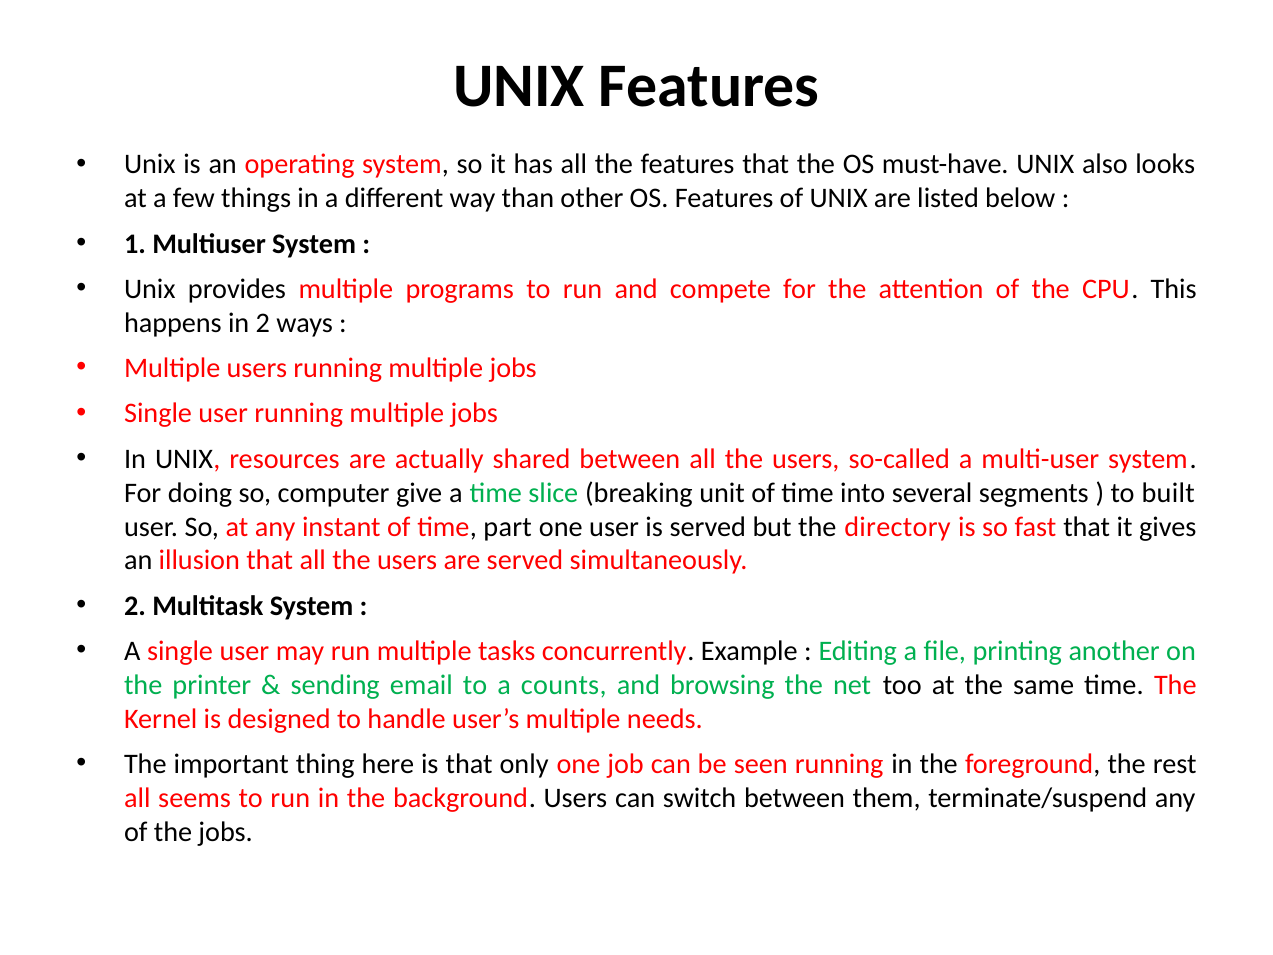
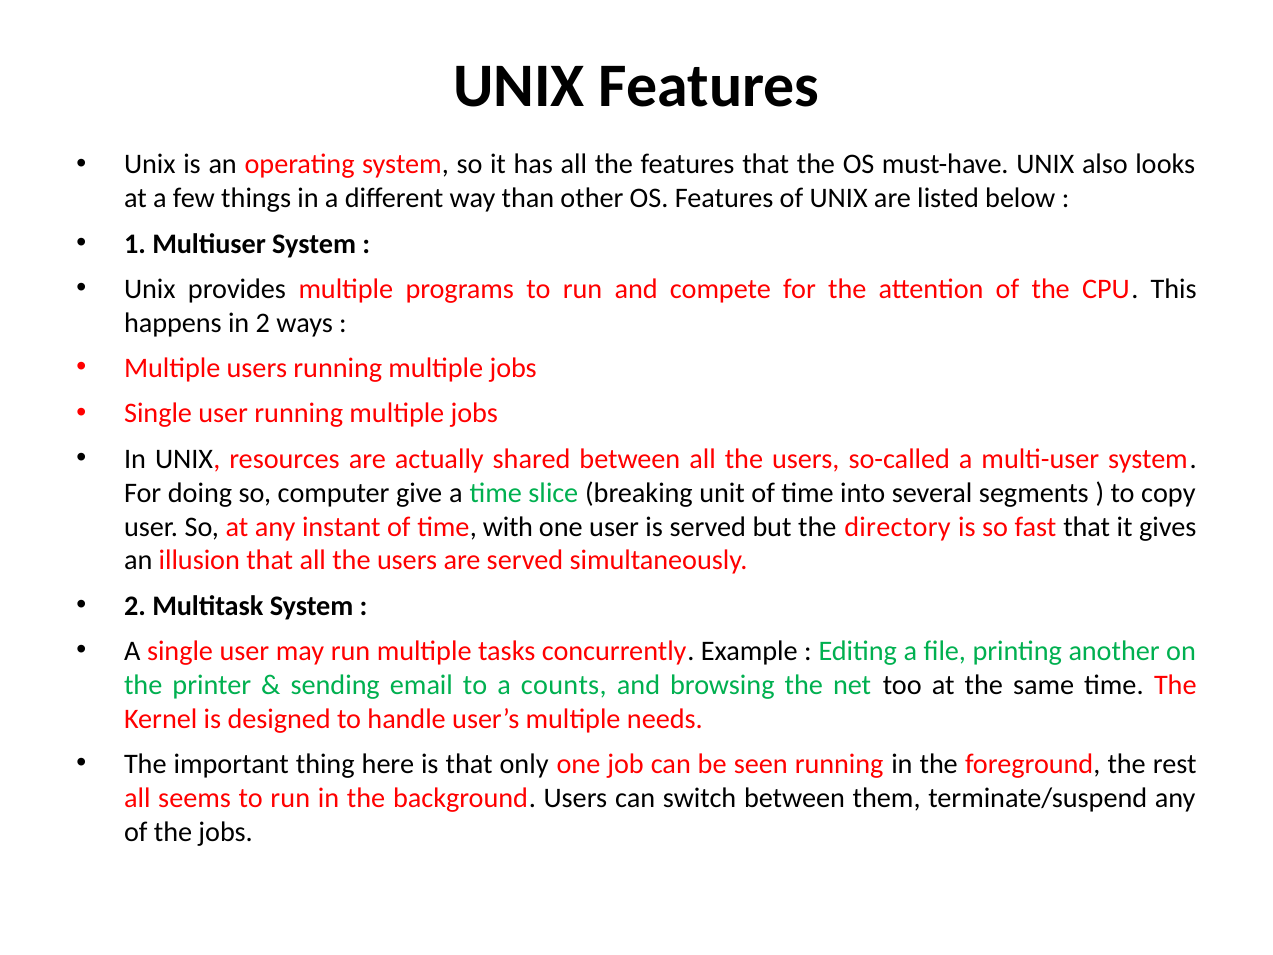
built: built -> copy
part: part -> with
